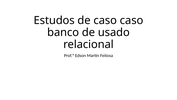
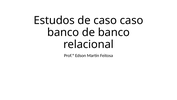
de usado: usado -> banco
